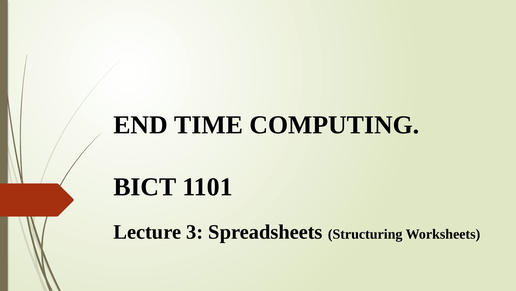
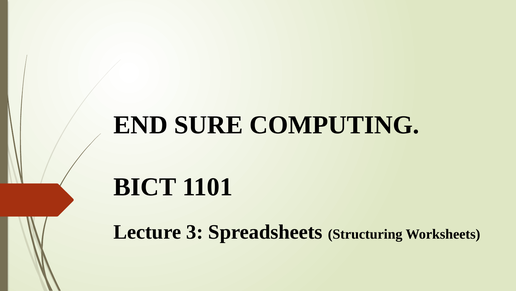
TIME: TIME -> SURE
